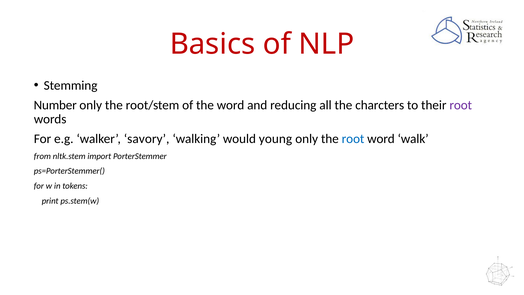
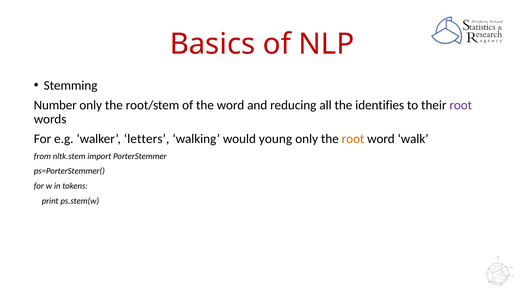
charcters: charcters -> identifies
savory: savory -> letters
root at (353, 139) colour: blue -> orange
